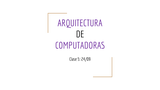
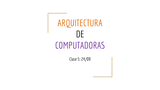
ARQUITECTURA colour: purple -> orange
